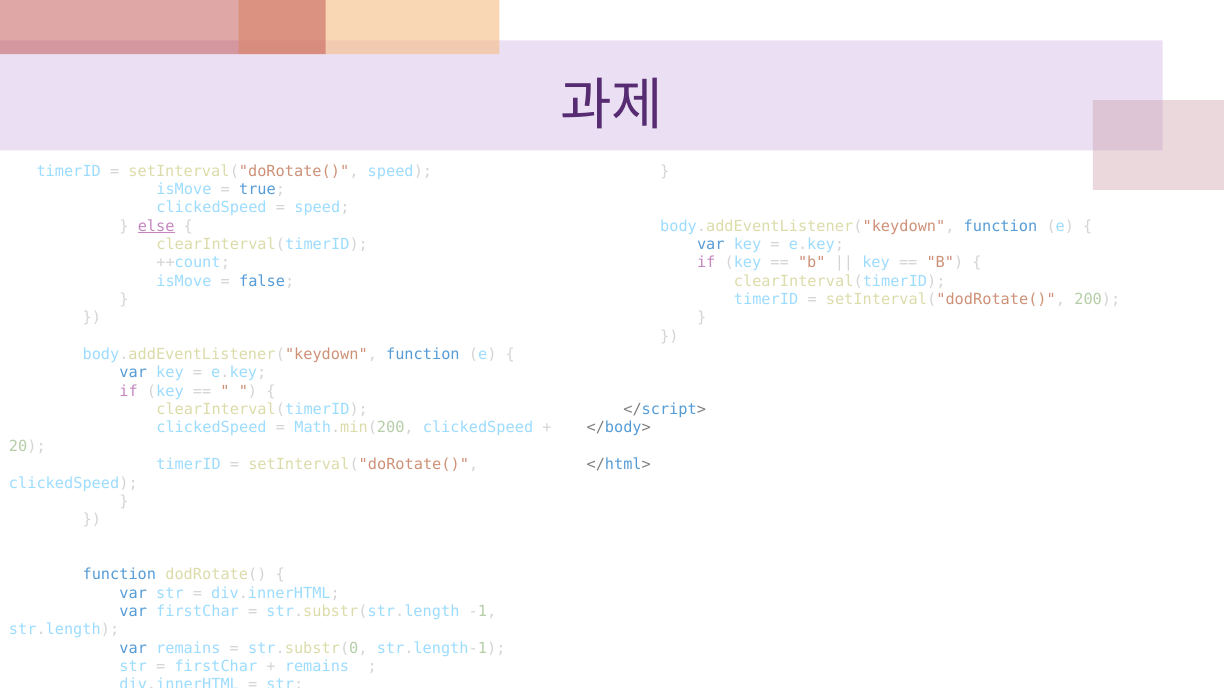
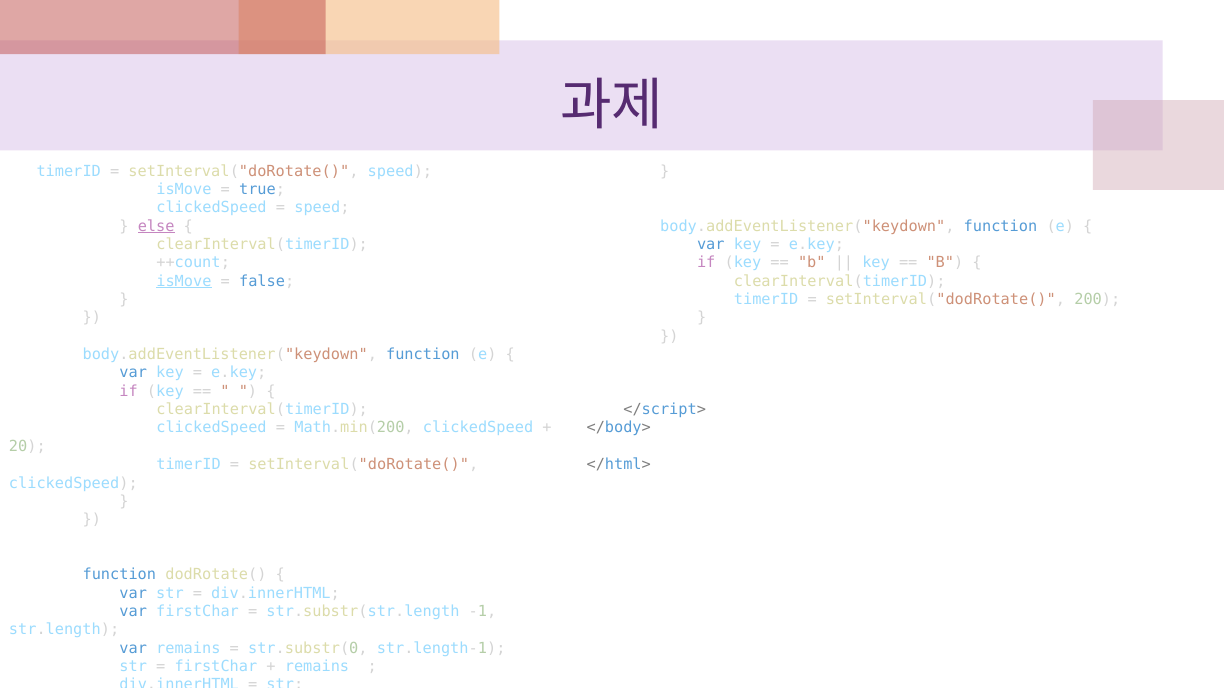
isMove at (184, 281) underline: none -> present
